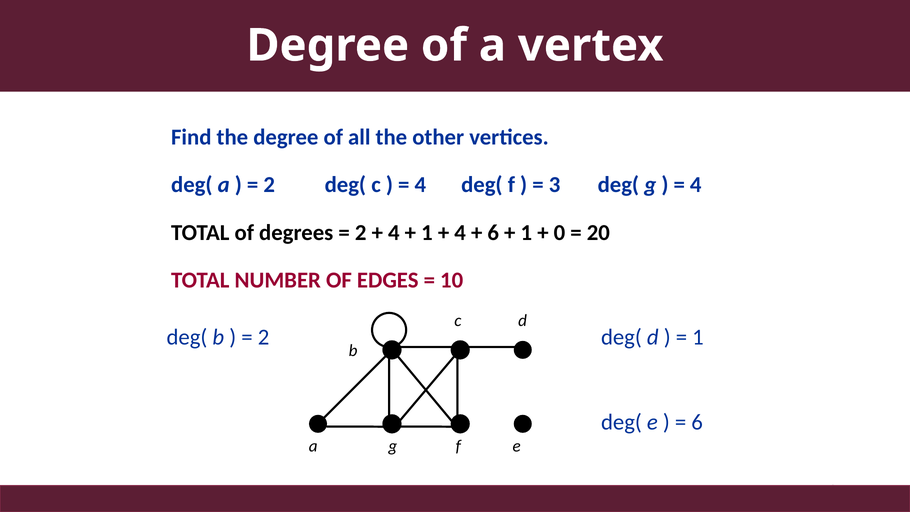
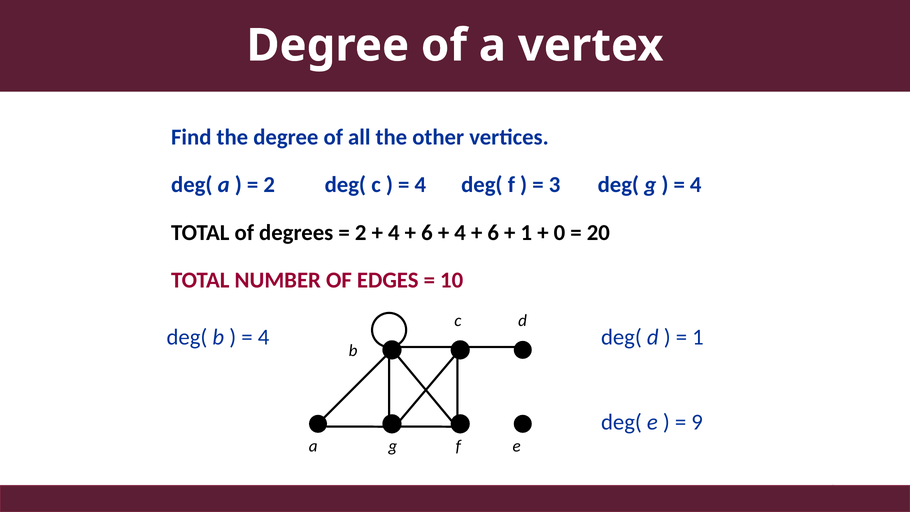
1 at (427, 233): 1 -> 6
2 at (264, 337): 2 -> 4
6 at (697, 422): 6 -> 9
